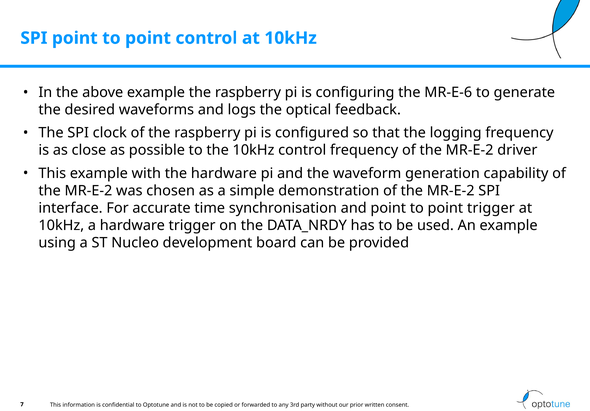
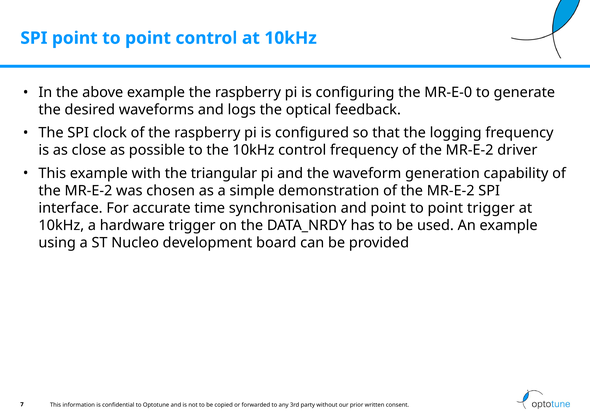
MR-E-6: MR-E-6 -> MR-E-0
the hardware: hardware -> triangular
